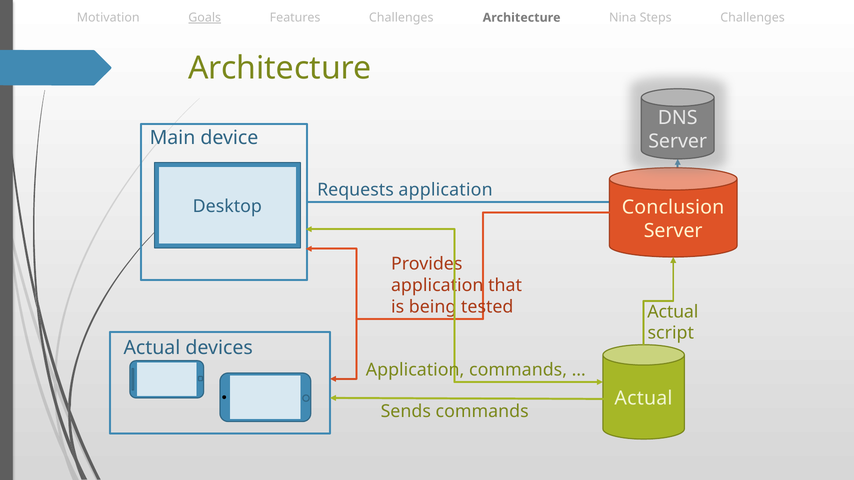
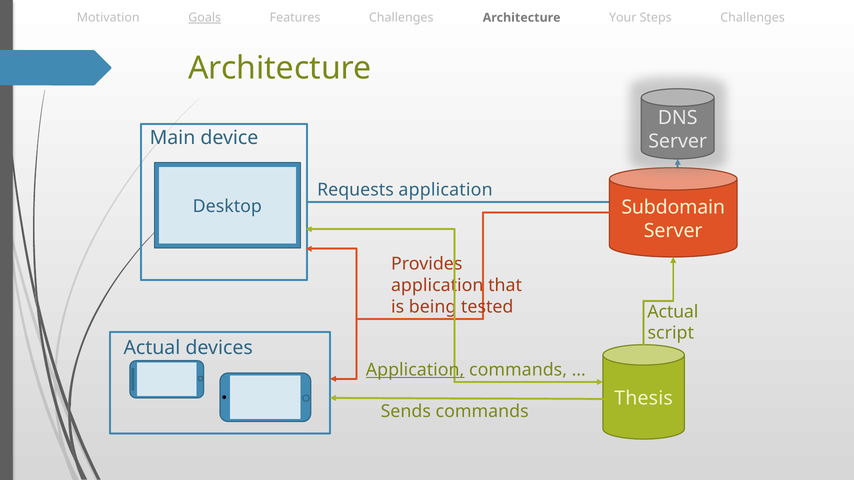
Nina: Nina -> Your
Conclusion: Conclusion -> Subdomain
Application at (415, 370) underline: none -> present
Actual at (644, 399): Actual -> Thesis
